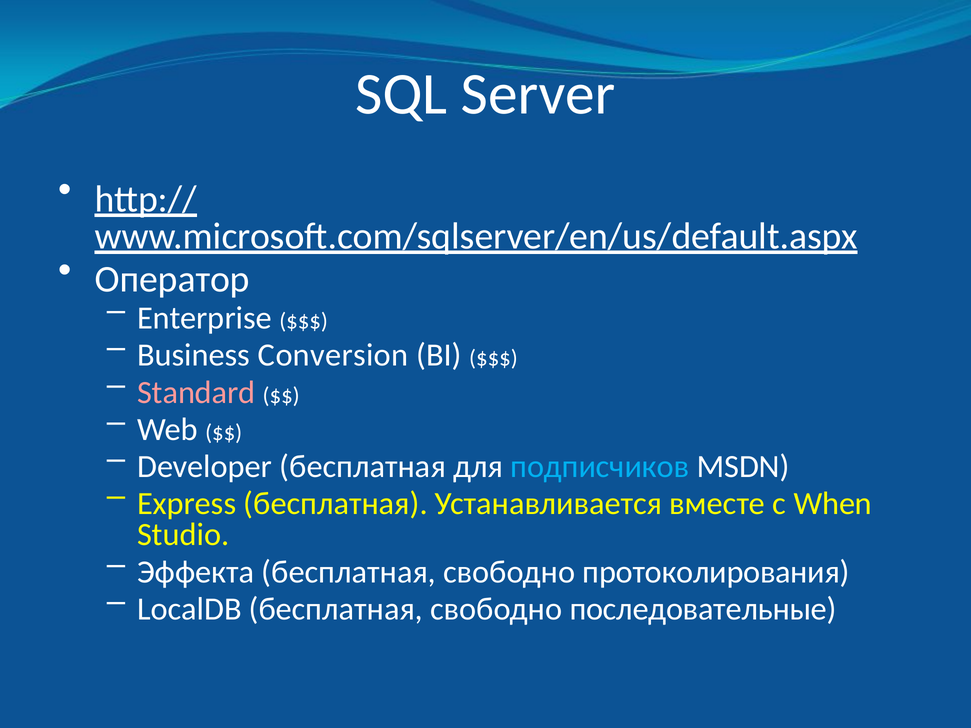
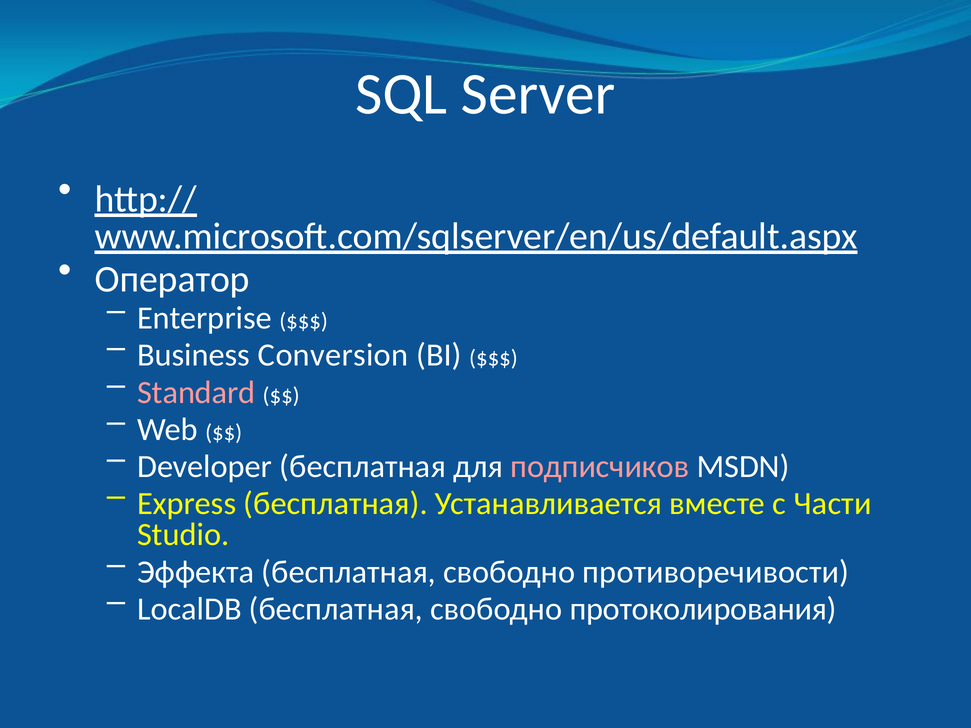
подписчиков colour: light blue -> pink
When: When -> Части
протоколирования: протоколирования -> противоречивости
последовательные: последовательные -> протоколирования
